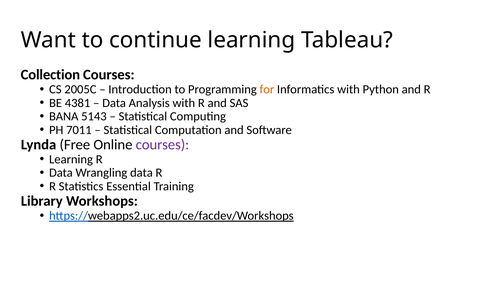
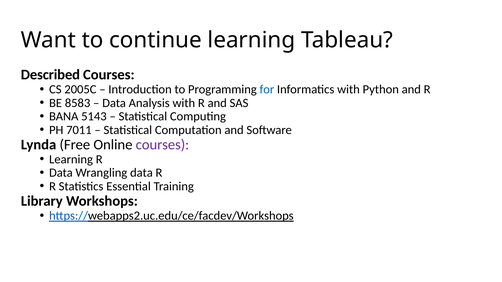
Collection: Collection -> Described
for colour: orange -> blue
4381: 4381 -> 8583
